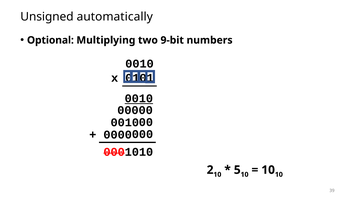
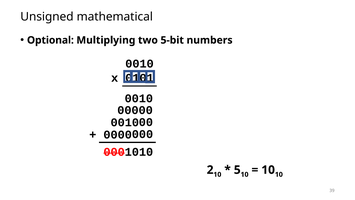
automatically: automatically -> mathematical
9-bit: 9-bit -> 5-bit
0010 at (139, 98) underline: present -> none
